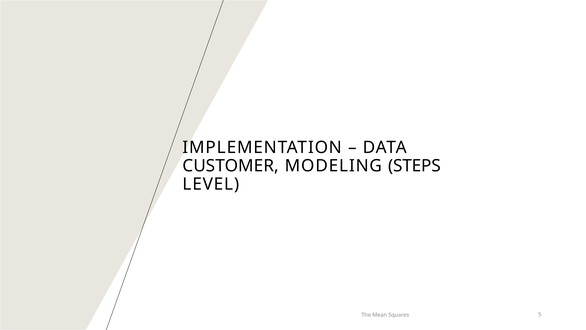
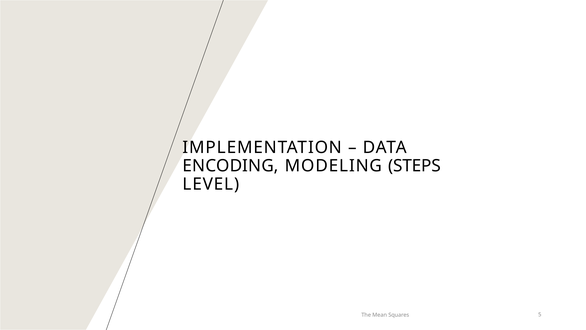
CUSTOMER: CUSTOMER -> ENCODING
